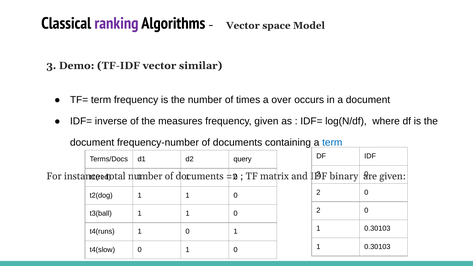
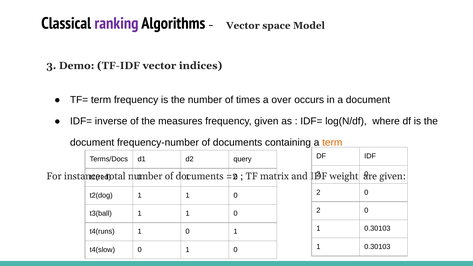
similar: similar -> indices
term at (332, 143) colour: blue -> orange
binary: binary -> weight
